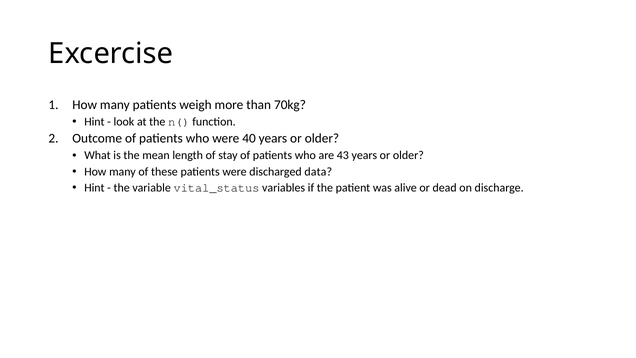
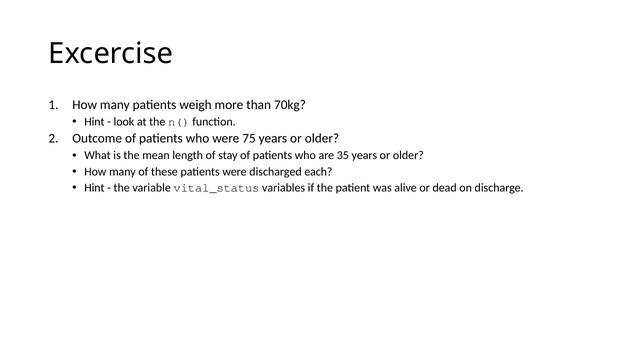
40: 40 -> 75
43: 43 -> 35
data: data -> each
